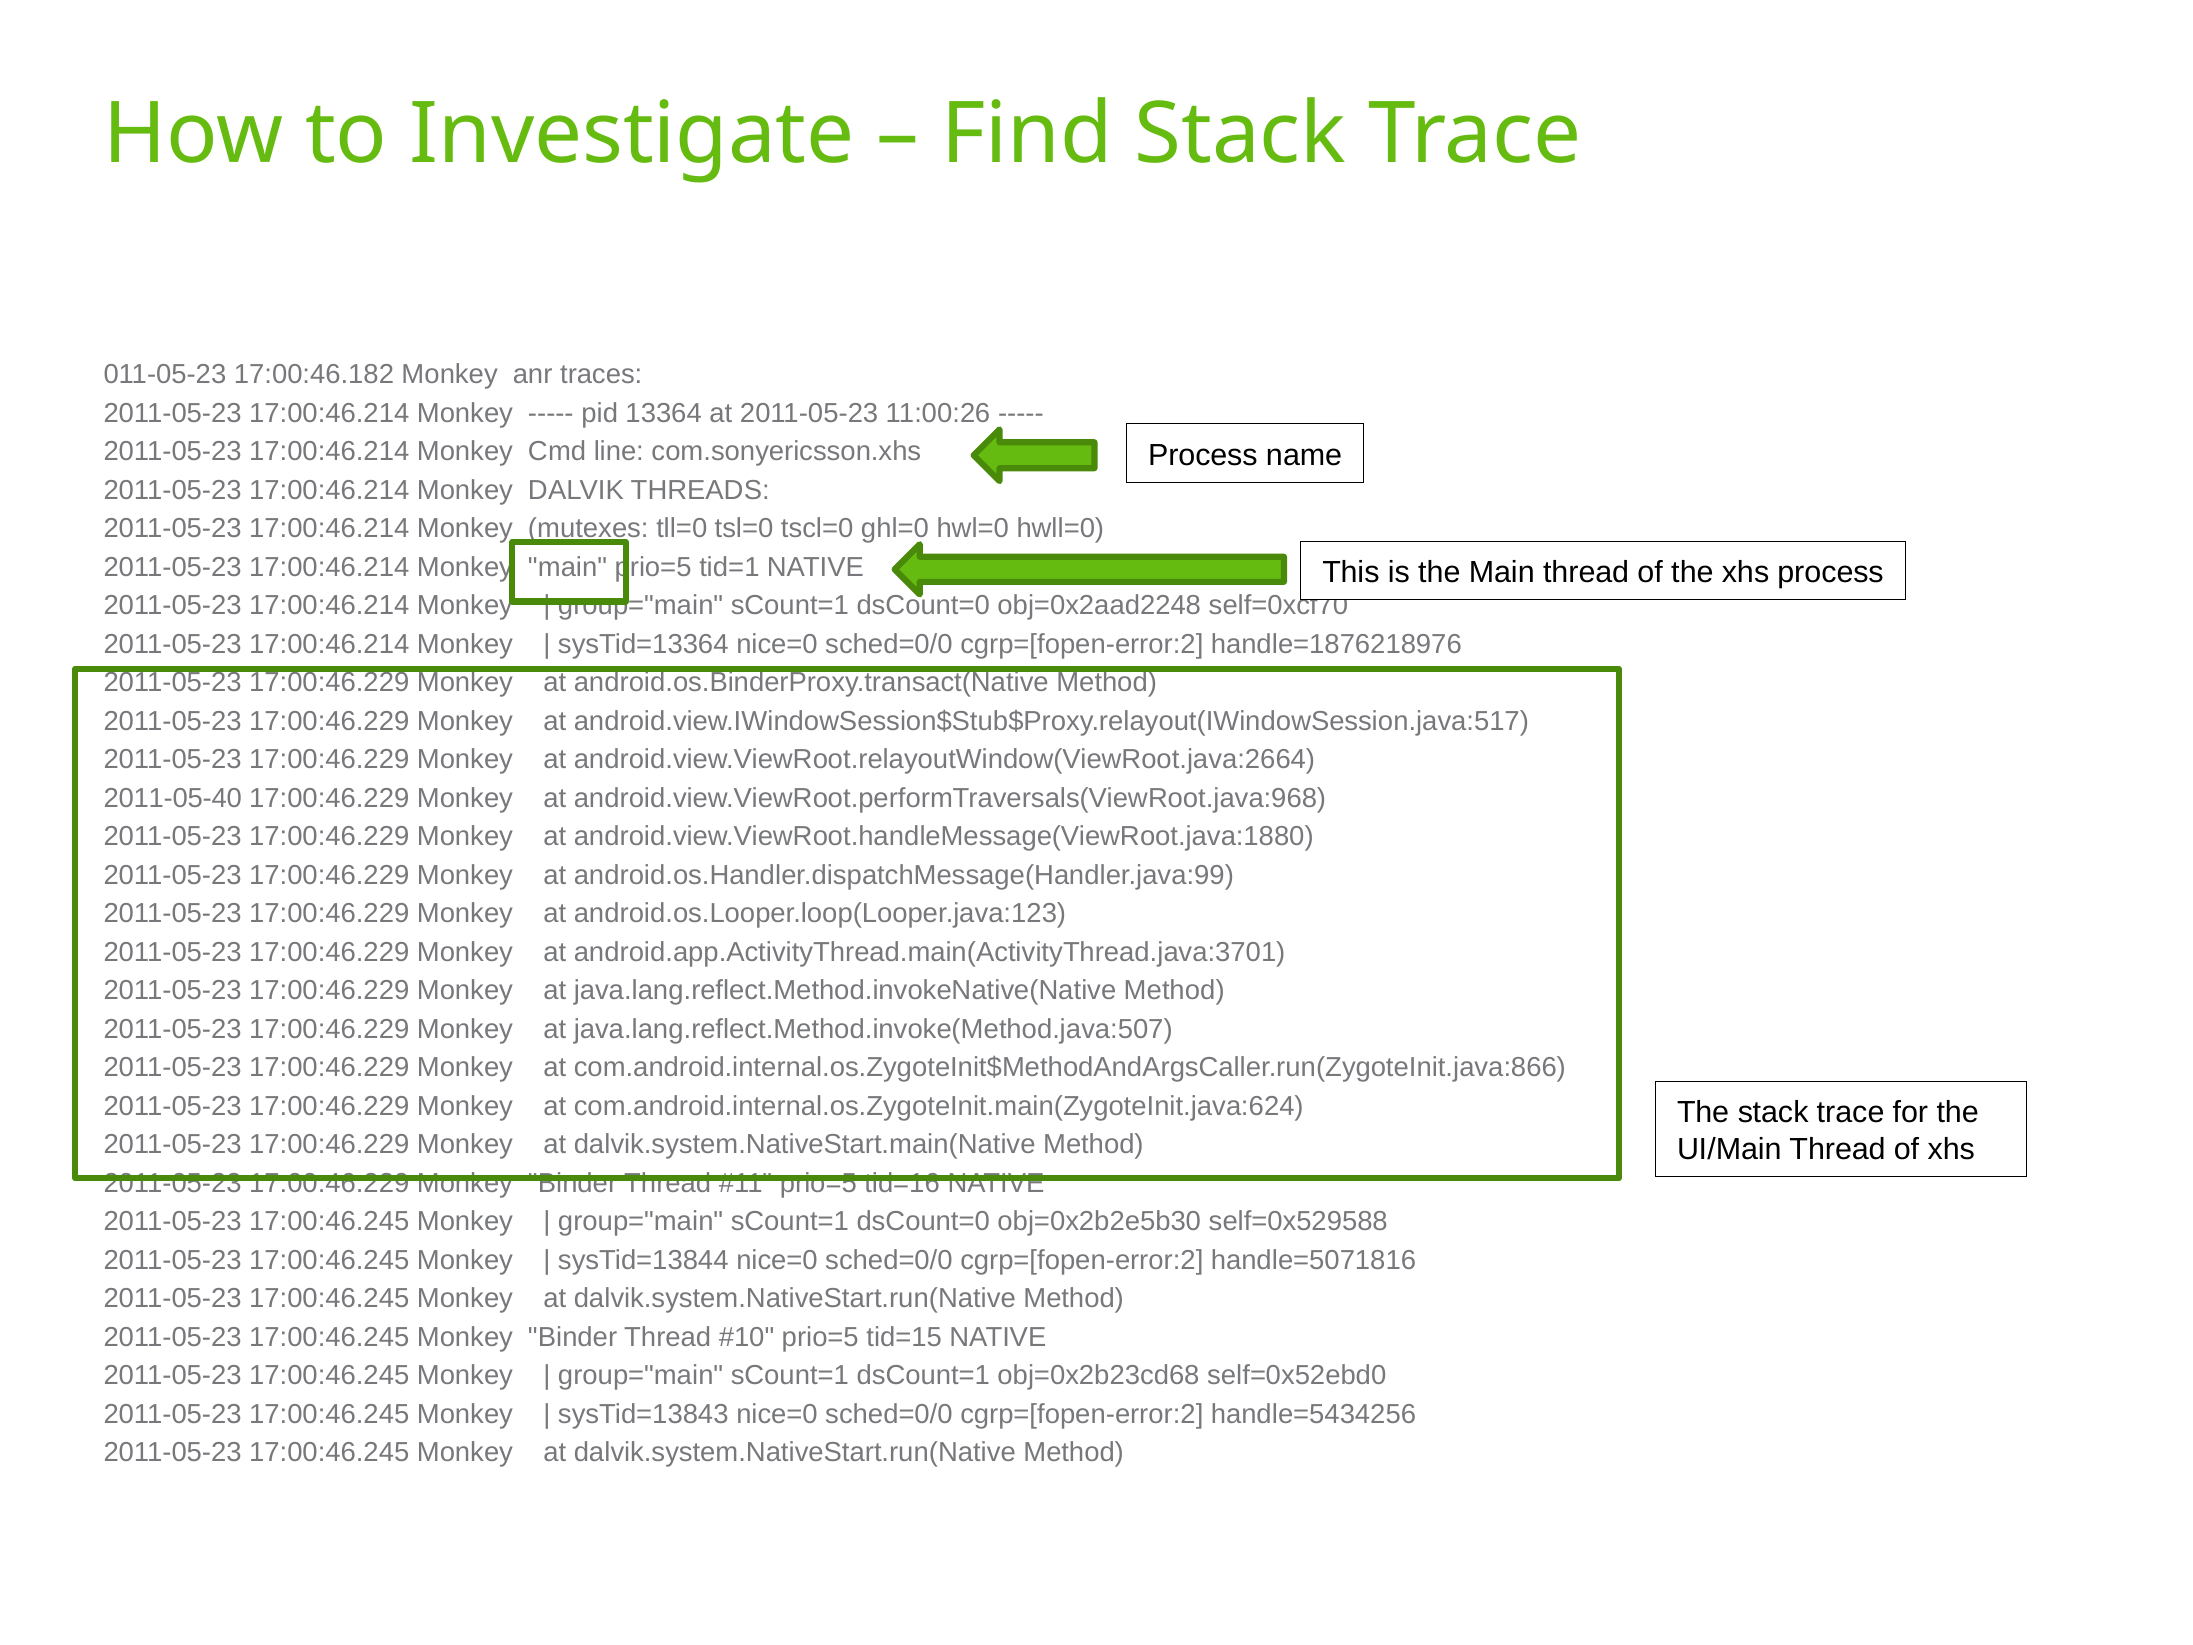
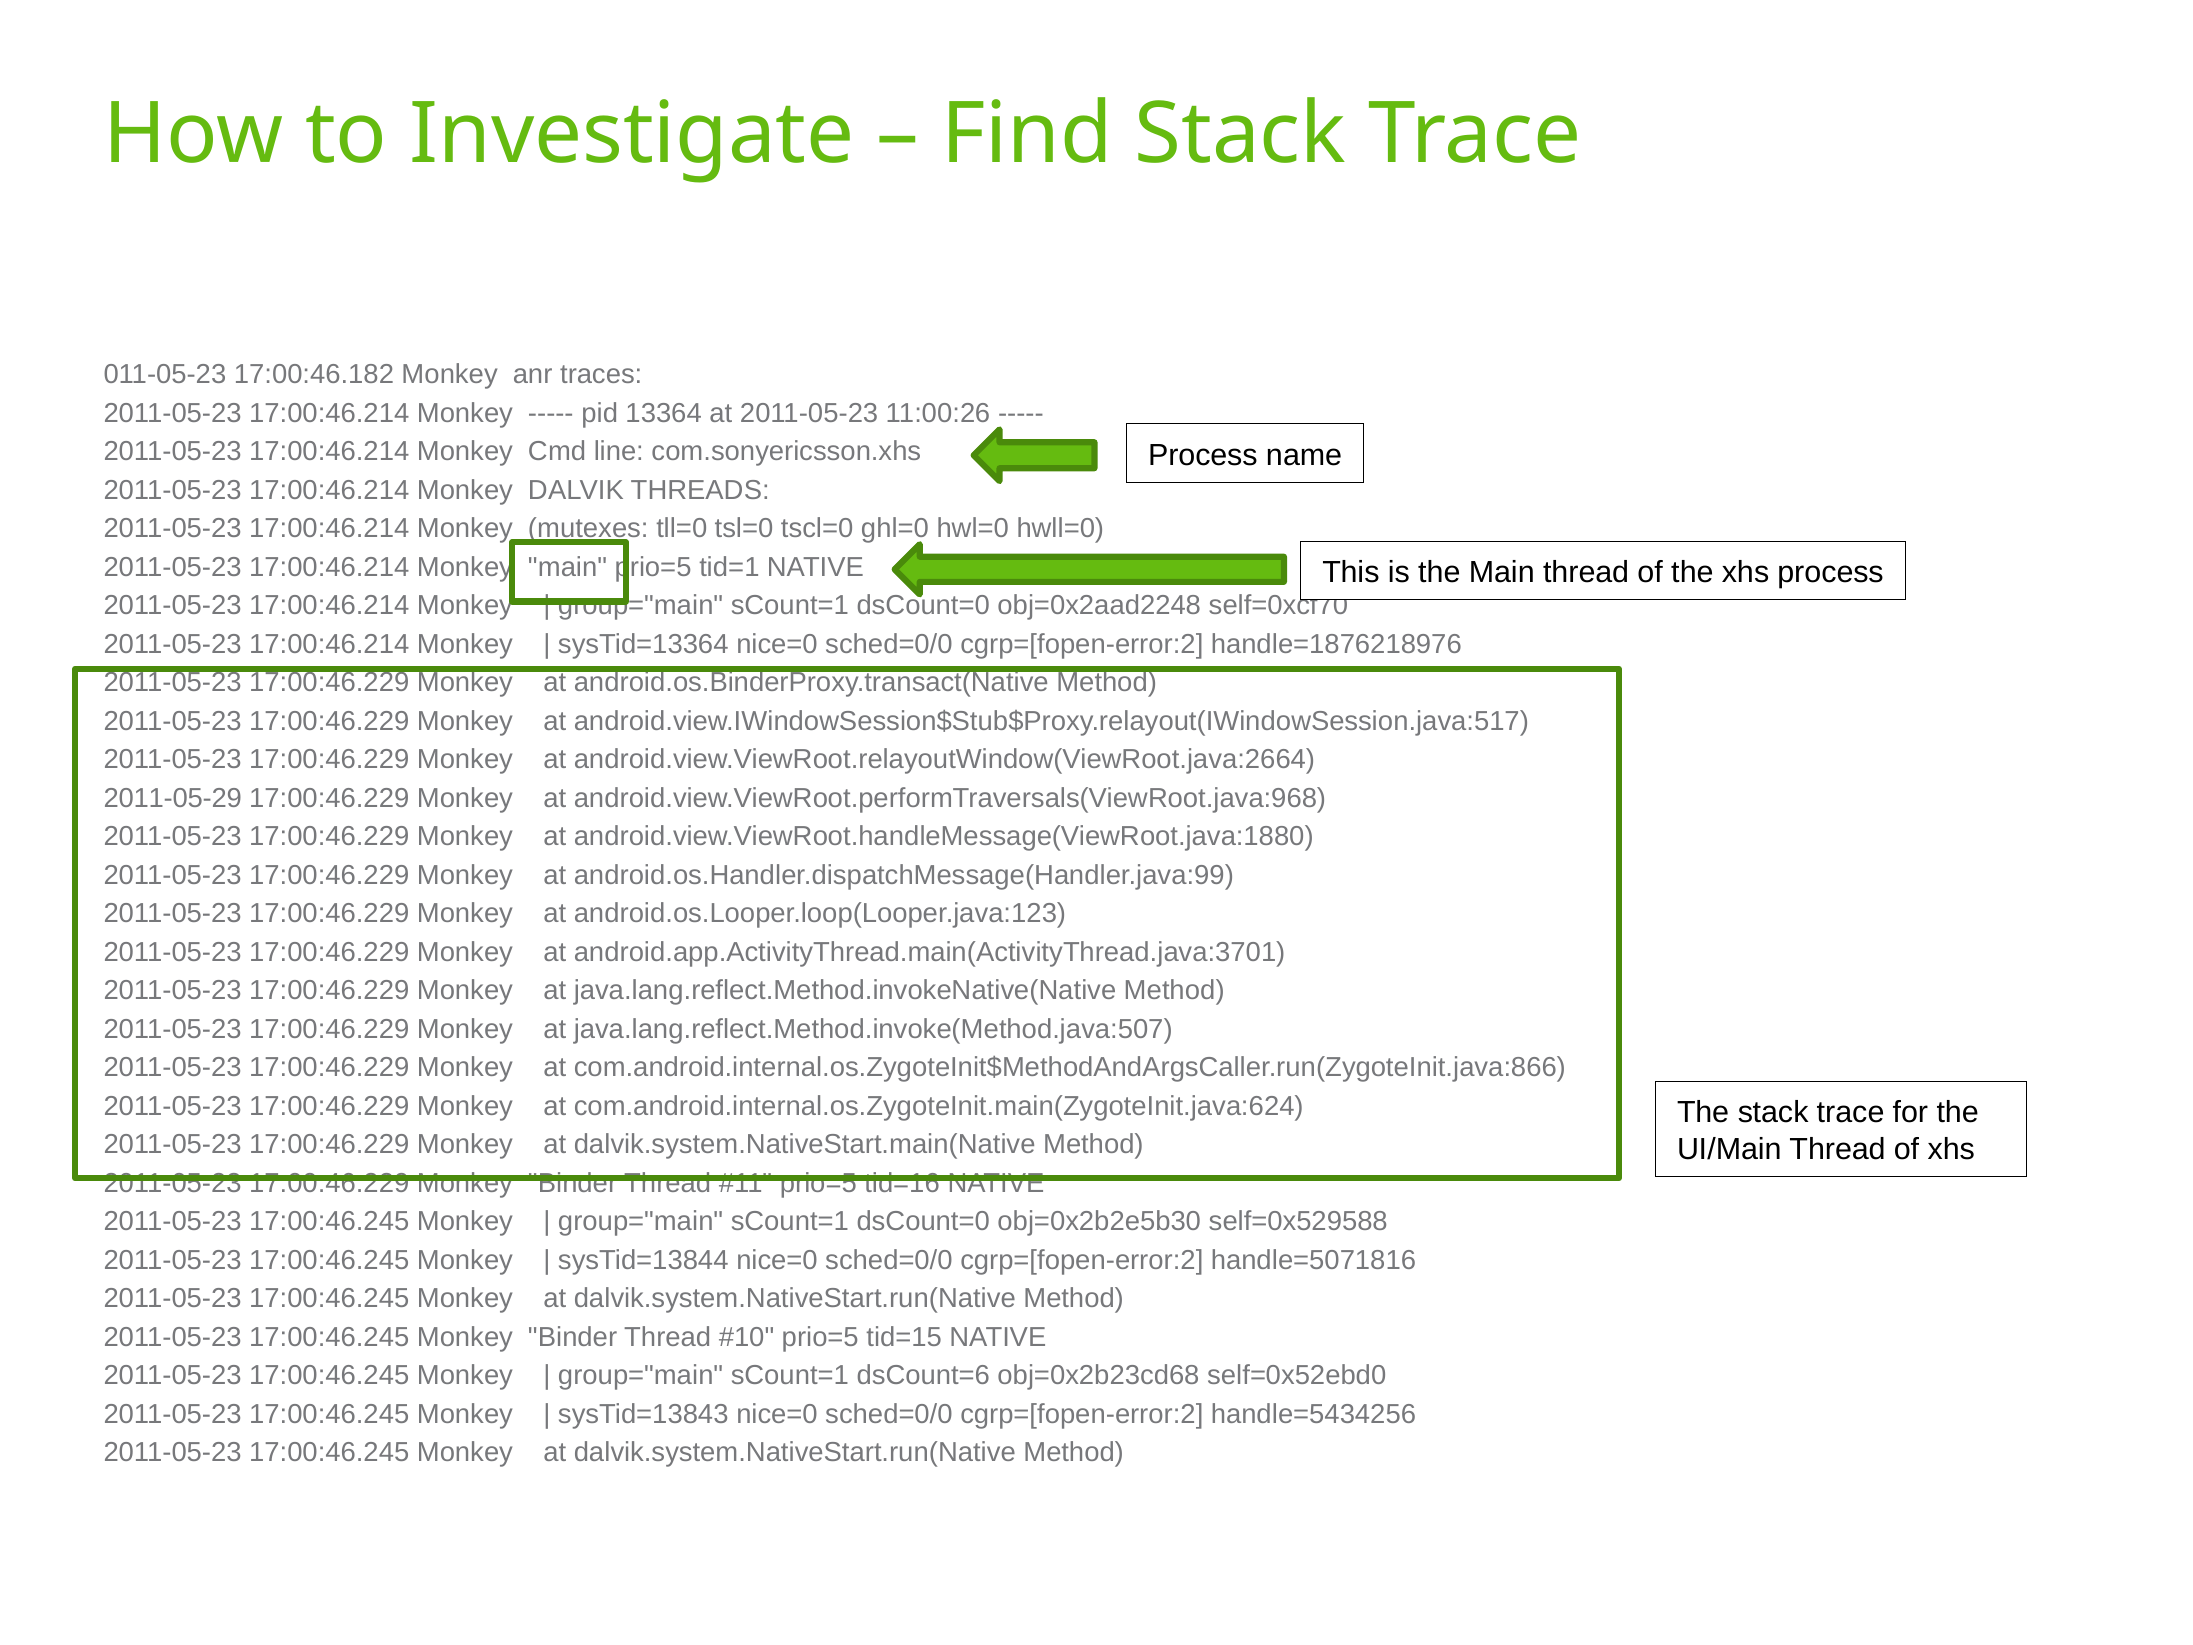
2011-05-40: 2011-05-40 -> 2011-05-29
dsCount=1: dsCount=1 -> dsCount=6
